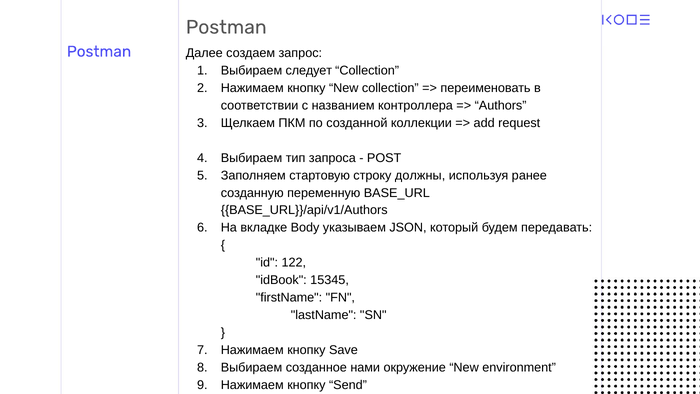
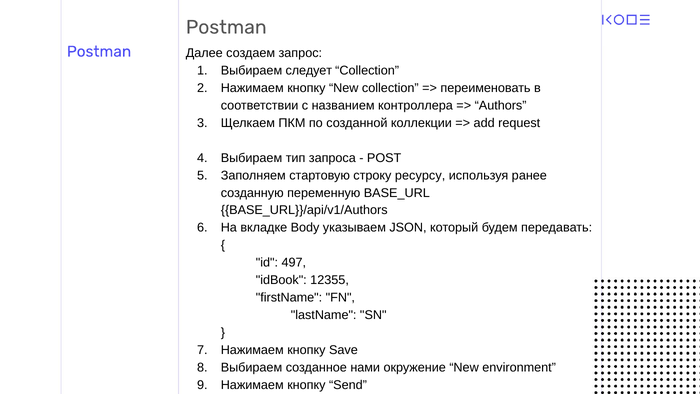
должны: должны -> ресурсу
122: 122 -> 497
15345: 15345 -> 12355
